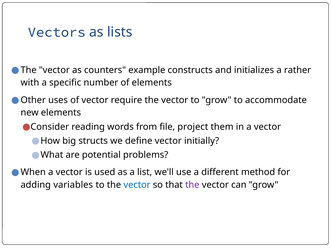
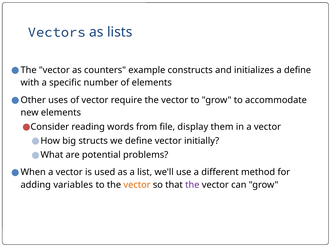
a rather: rather -> define
project: project -> display
vector at (137, 185) colour: blue -> orange
